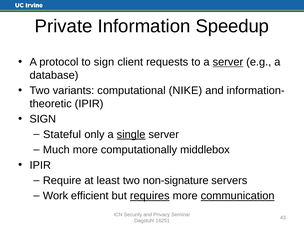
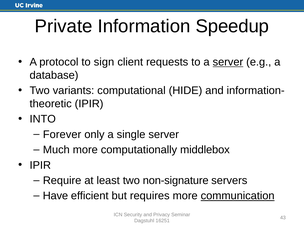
NIKE: NIKE -> HIDE
SIGN at (43, 119): SIGN -> INTO
Stateful: Stateful -> Forever
single underline: present -> none
Work: Work -> Have
requires underline: present -> none
